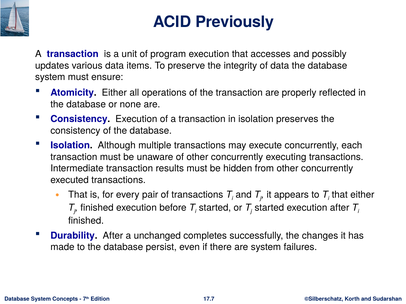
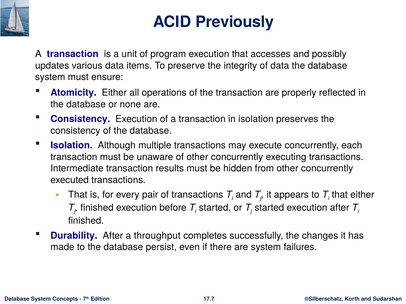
unchanged: unchanged -> throughput
